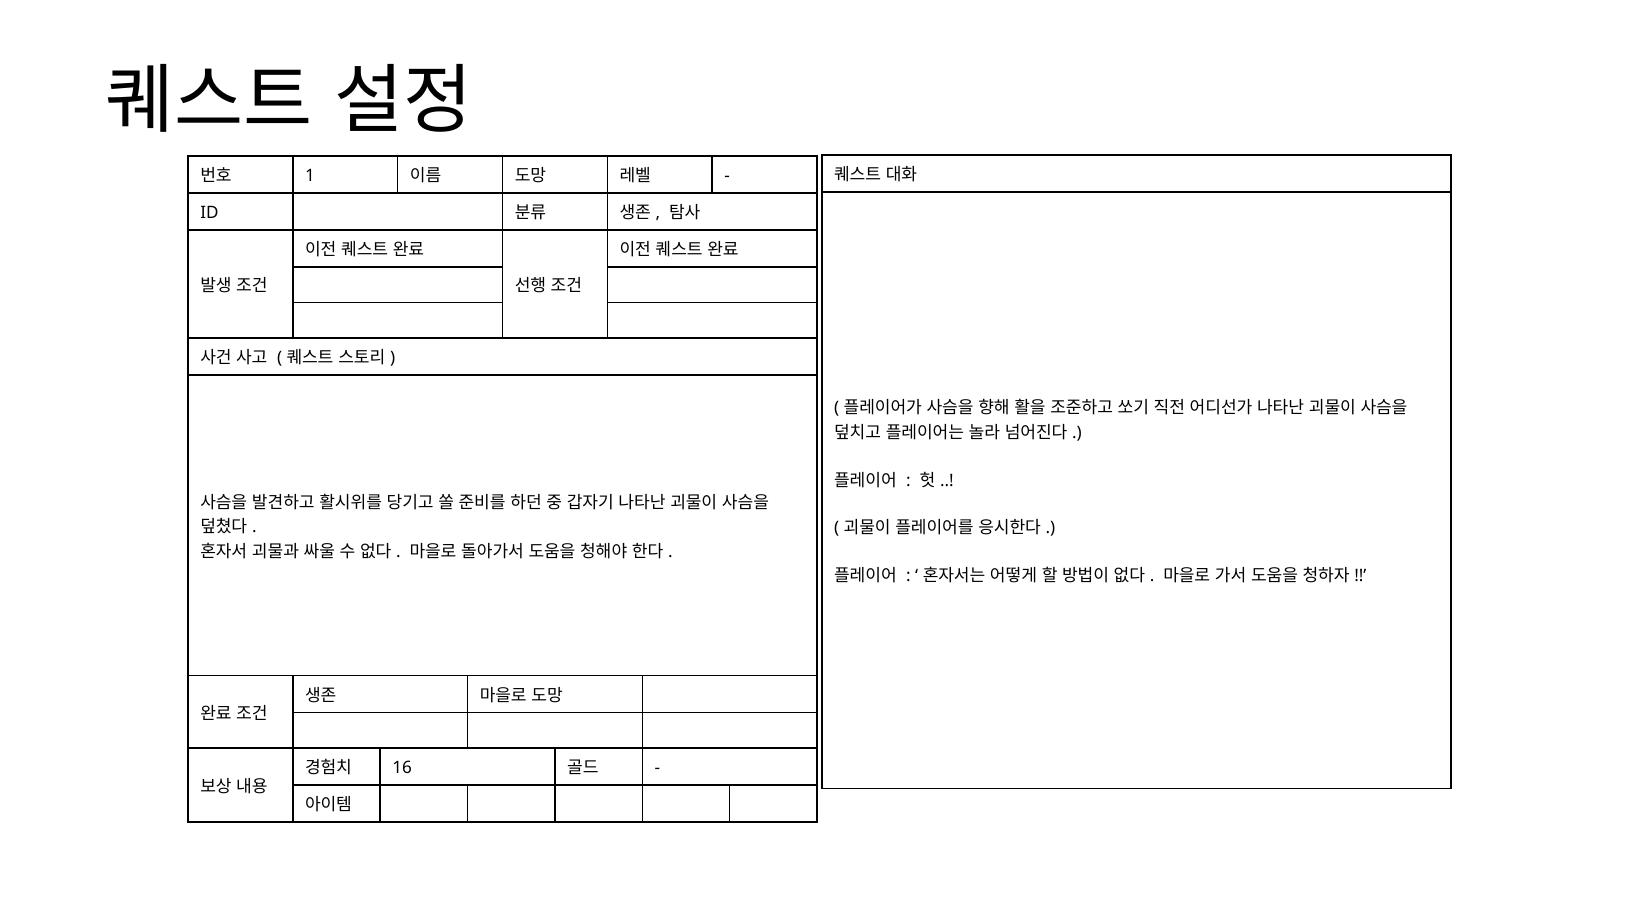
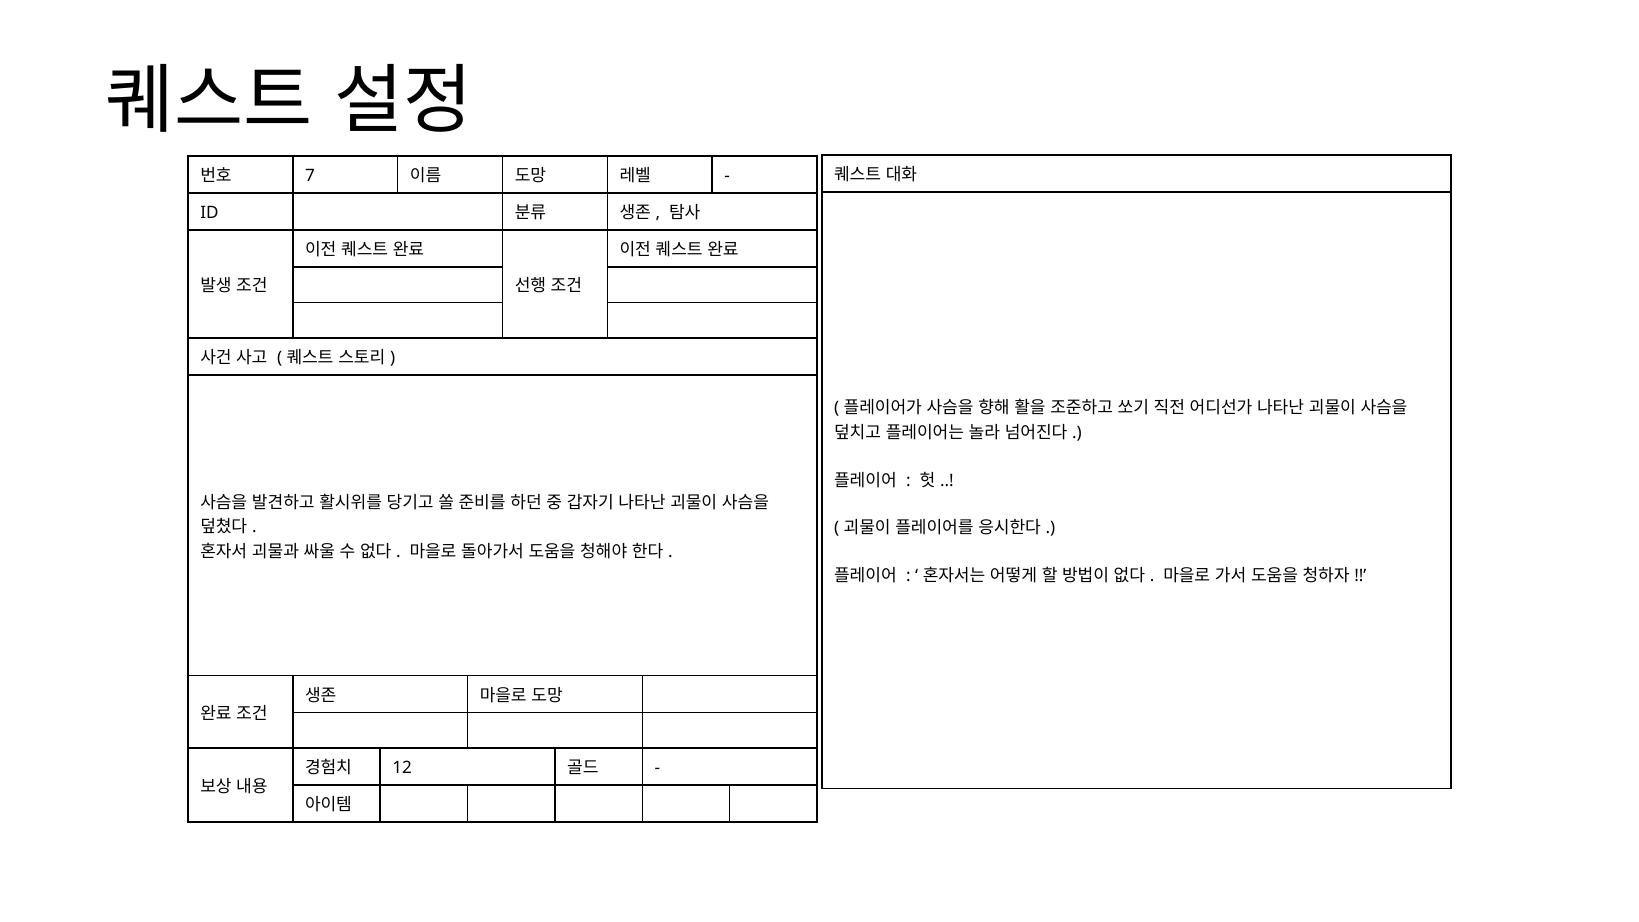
1: 1 -> 7
16: 16 -> 12
